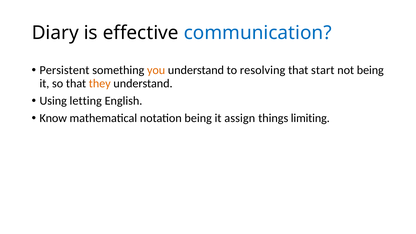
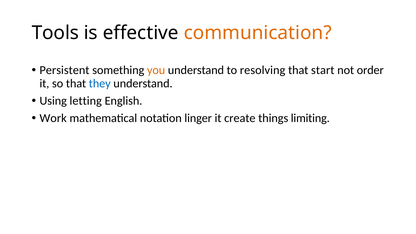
Diary: Diary -> Tools
communication colour: blue -> orange
not being: being -> order
they colour: orange -> blue
Know: Know -> Work
notation being: being -> linger
assign: assign -> create
